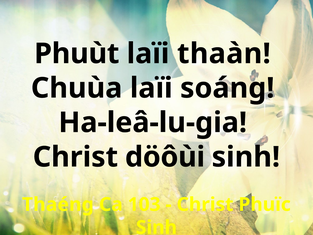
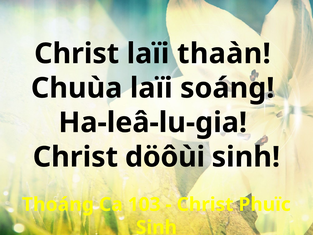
Phuùt at (77, 54): Phuùt -> Christ
Thaéng: Thaéng -> Thoáng
